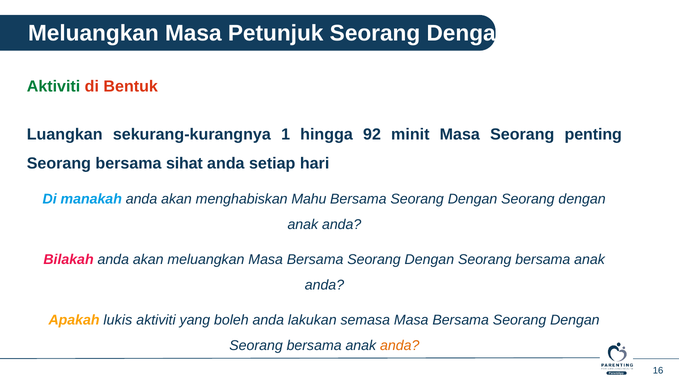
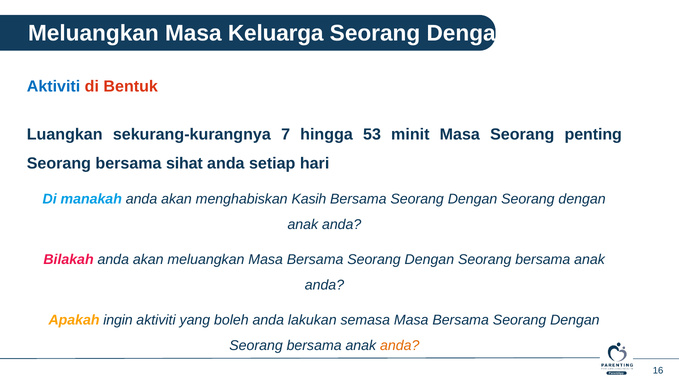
Petunjuk: Petunjuk -> Keluarga
Aktiviti at (54, 86) colour: green -> blue
1: 1 -> 7
92: 92 -> 53
Mahu: Mahu -> Kasih
lukis: lukis -> ingin
